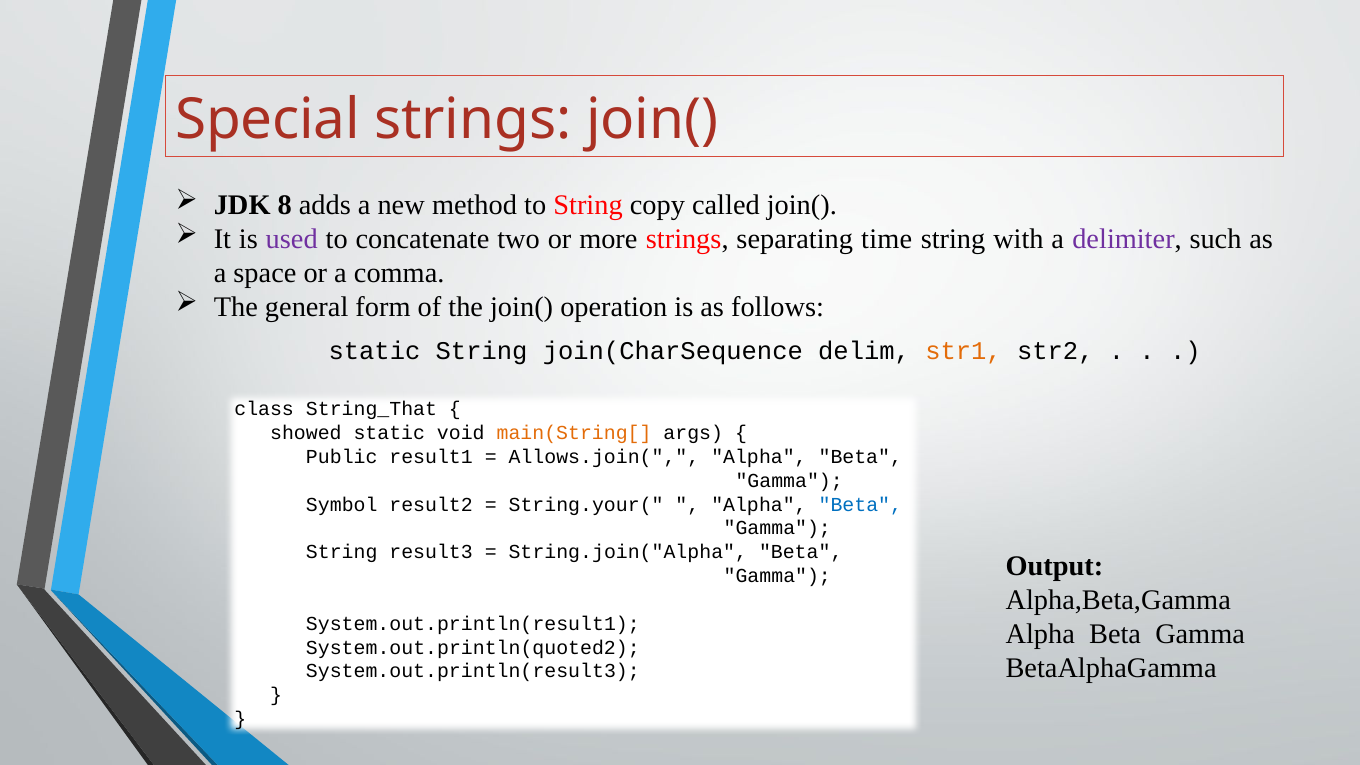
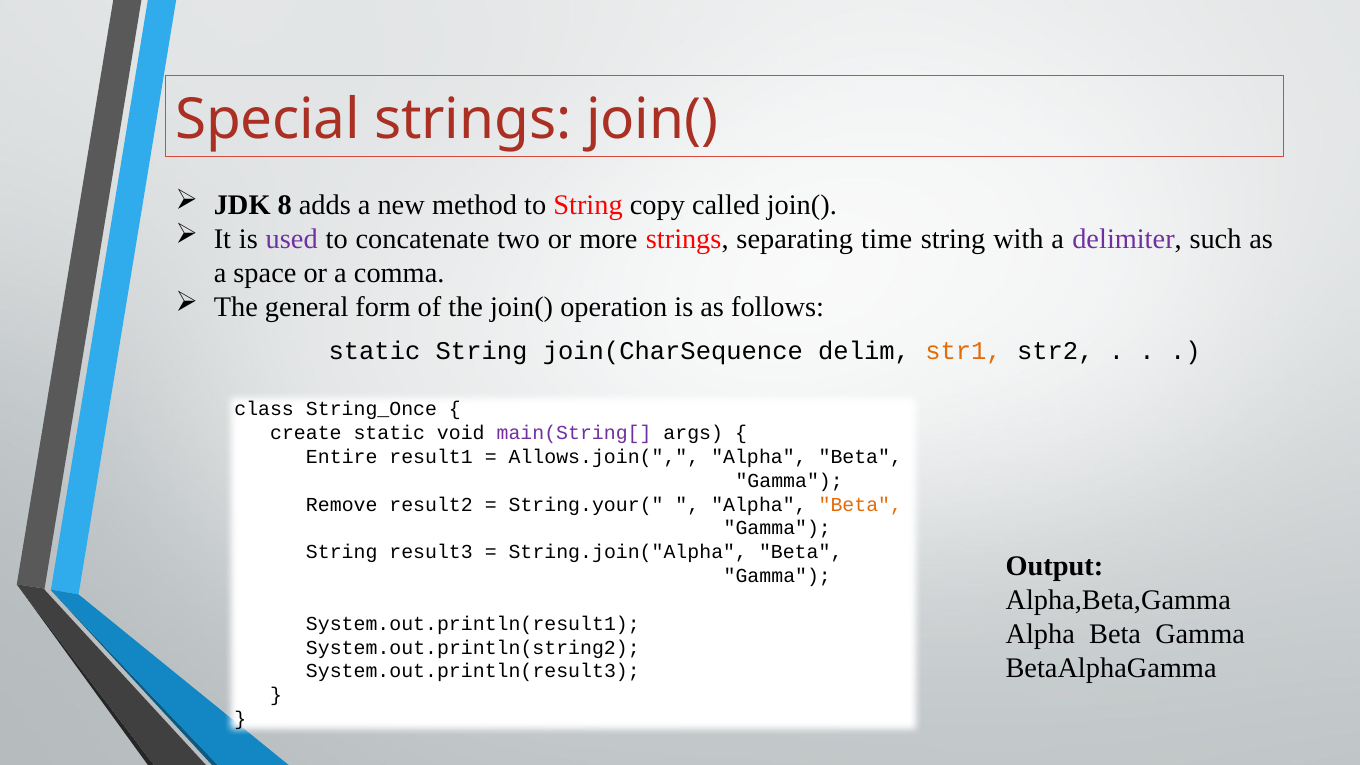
String_That: String_That -> String_Once
showed: showed -> create
main(String[ colour: orange -> purple
Public: Public -> Entire
Symbol: Symbol -> Remove
Beta at (860, 505) colour: blue -> orange
System.out.println(quoted2: System.out.println(quoted2 -> System.out.println(string2
